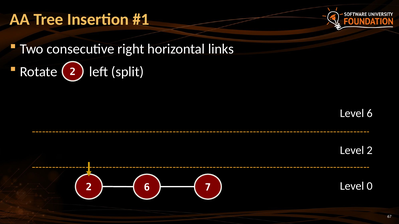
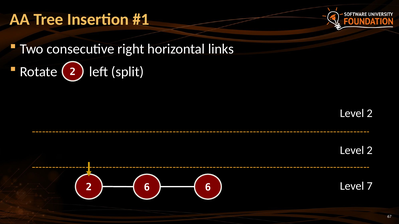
6 at (370, 113): 6 -> 2
0: 0 -> 7
7 at (208, 188): 7 -> 6
